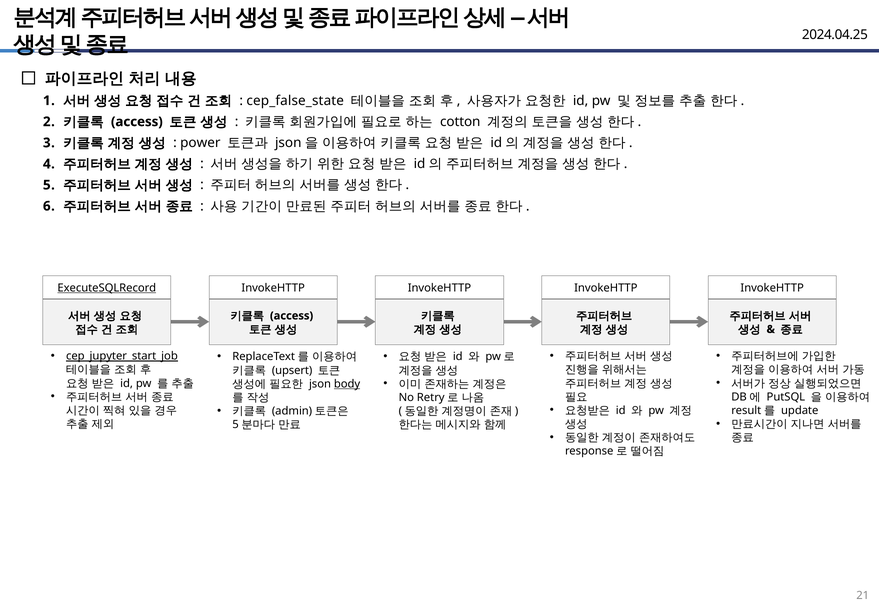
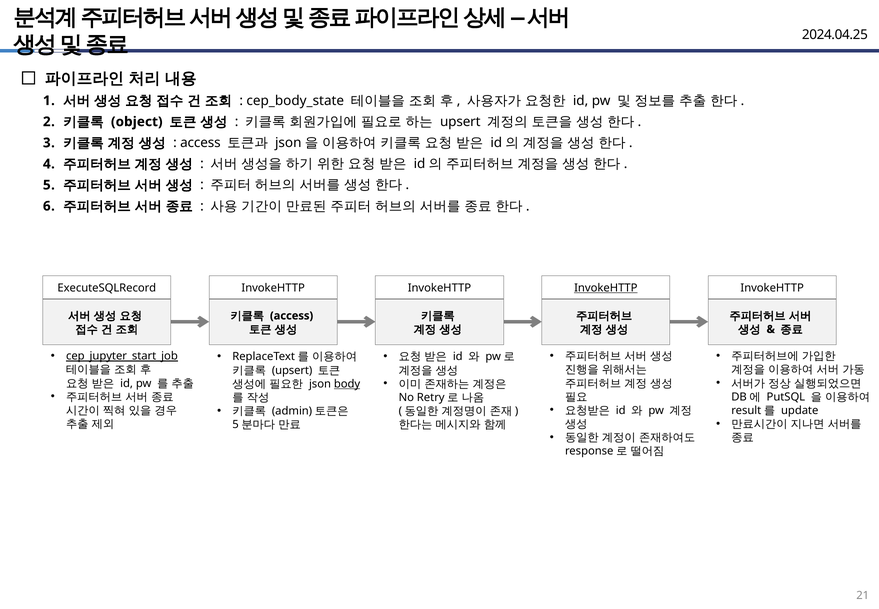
cep_false_state: cep_false_state -> cep_body_state
access at (137, 122): access -> object
cotton at (460, 122): cotton -> upsert
power at (200, 143): power -> access
ExecuteSQLRecord underline: present -> none
InvokeHTTP at (606, 288) underline: none -> present
